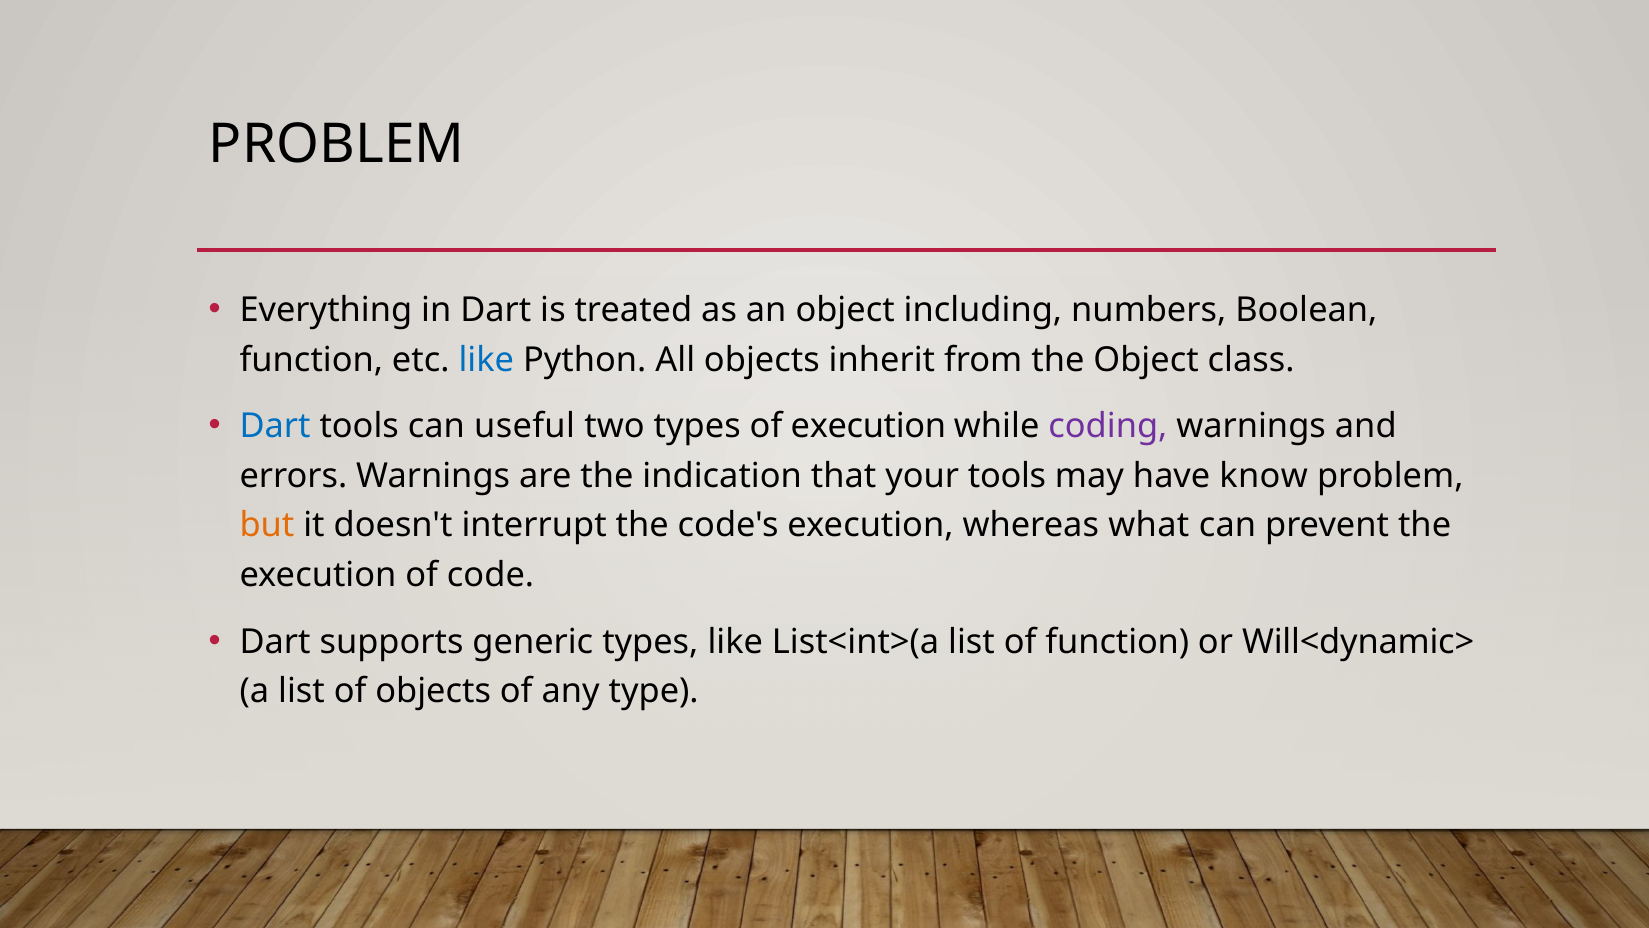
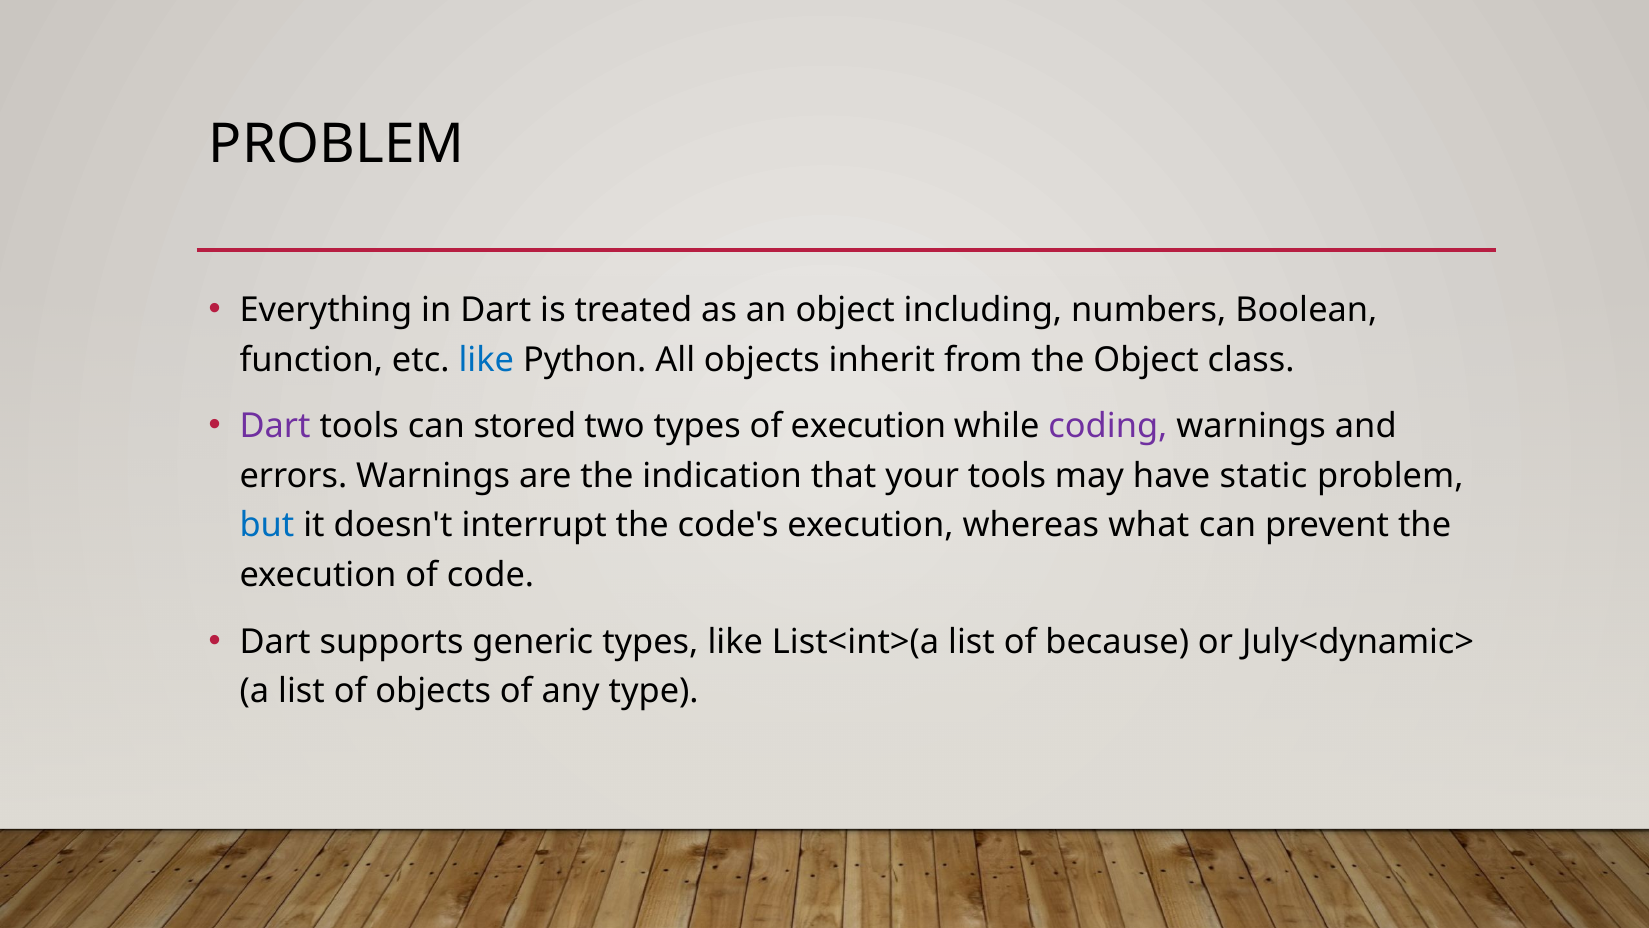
Dart at (275, 426) colour: blue -> purple
useful: useful -> stored
know: know -> static
but colour: orange -> blue
of function: function -> because
Will<dynamic>: Will<dynamic> -> July<dynamic>
